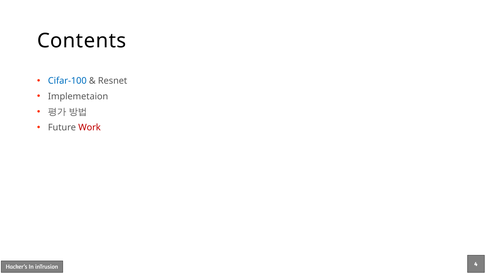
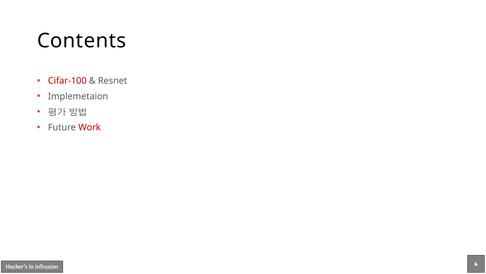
Cifar-100 colour: blue -> red
